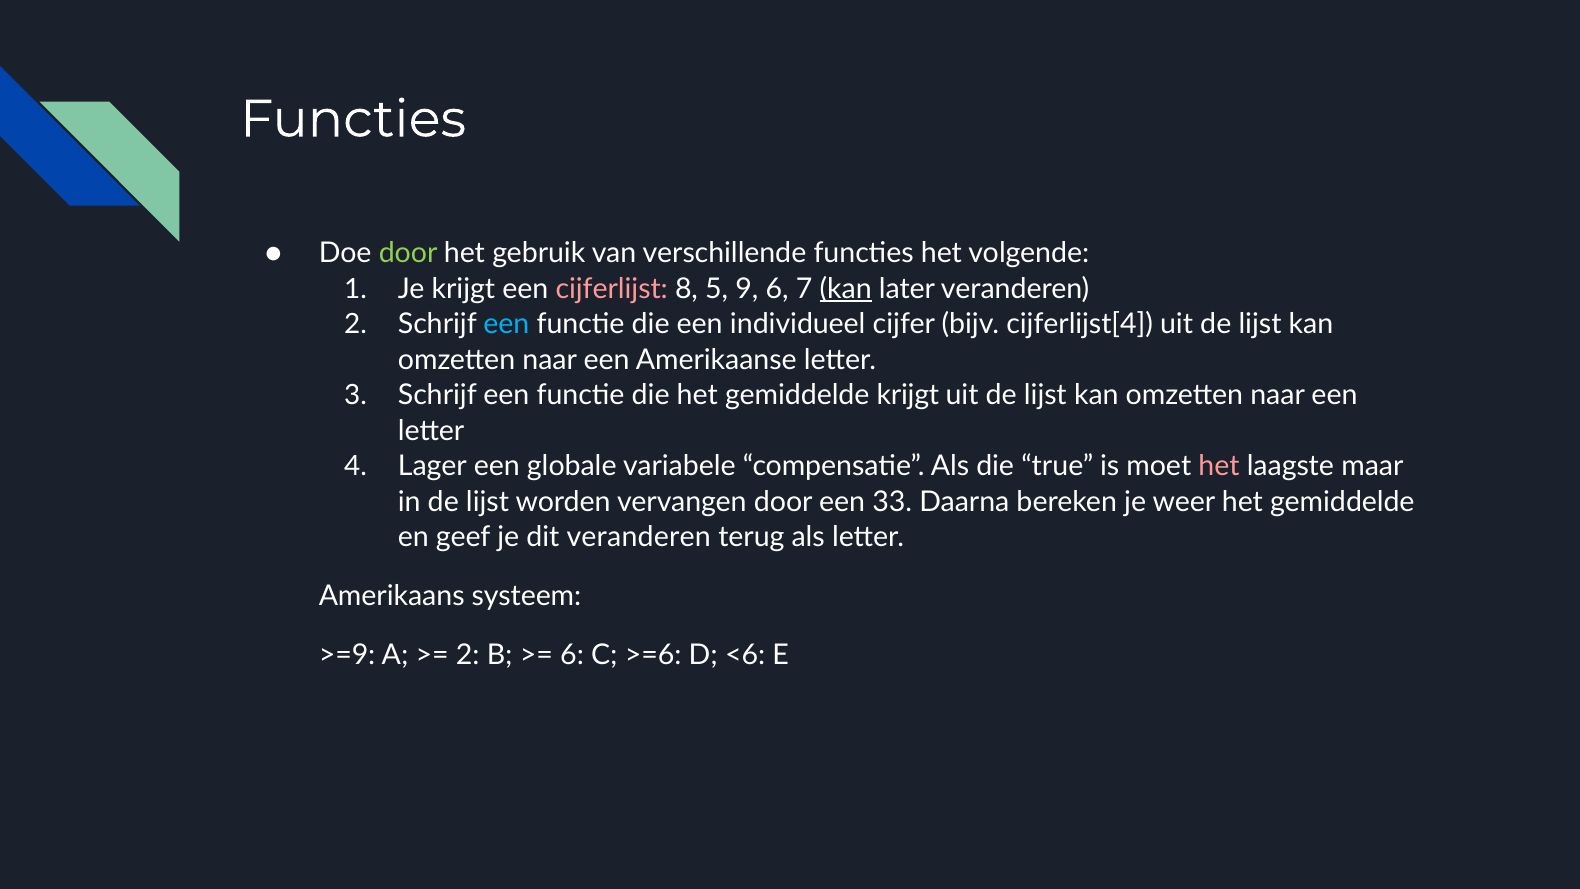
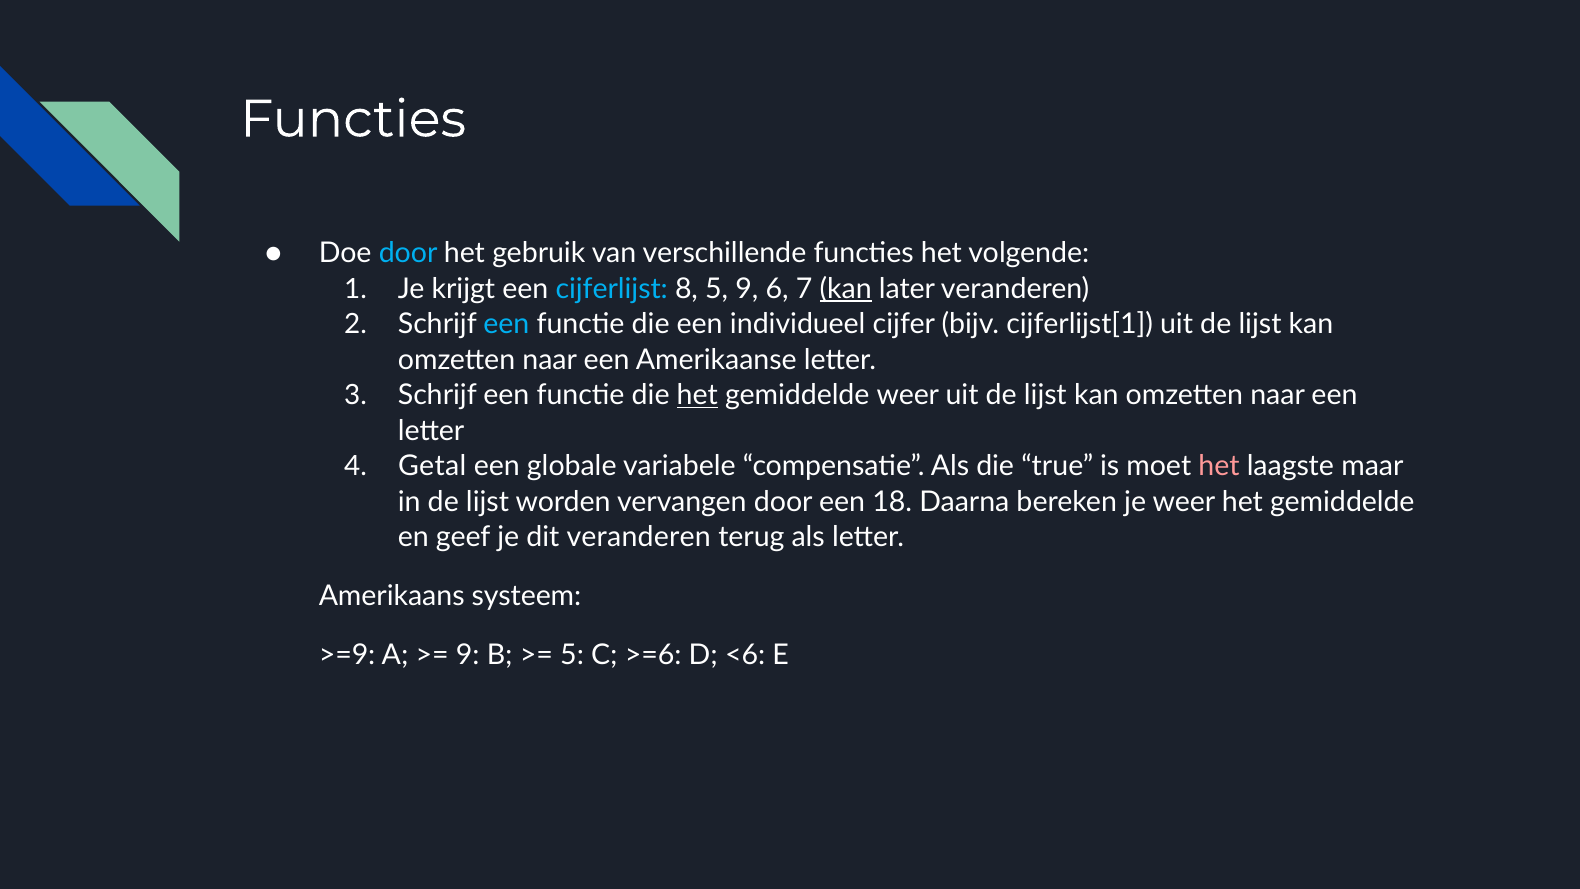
door at (408, 253) colour: light green -> light blue
cijferlijst colour: pink -> light blue
cijferlijst[4: cijferlijst[4 -> cijferlijst[1
het at (697, 395) underline: none -> present
gemiddelde krijgt: krijgt -> weer
Lager: Lager -> Getal
33: 33 -> 18
2 at (468, 655): 2 -> 9
6 at (572, 655): 6 -> 5
